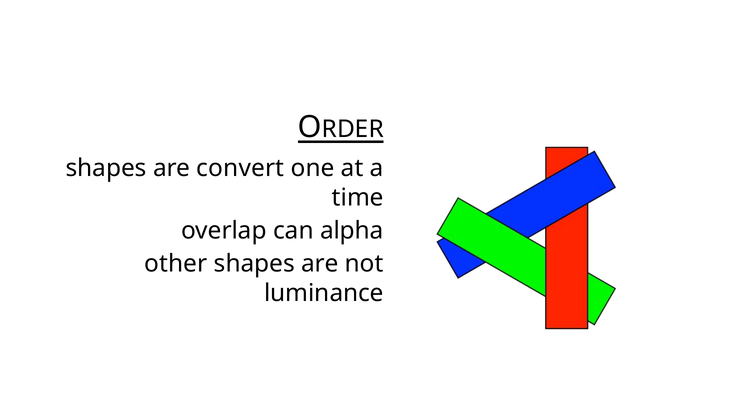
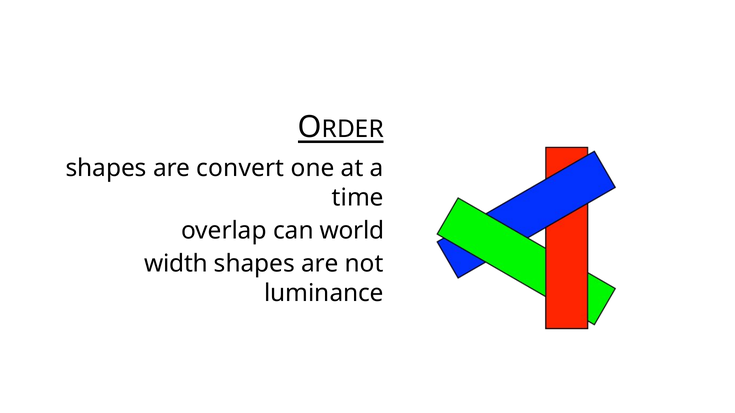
alpha: alpha -> world
other: other -> width
